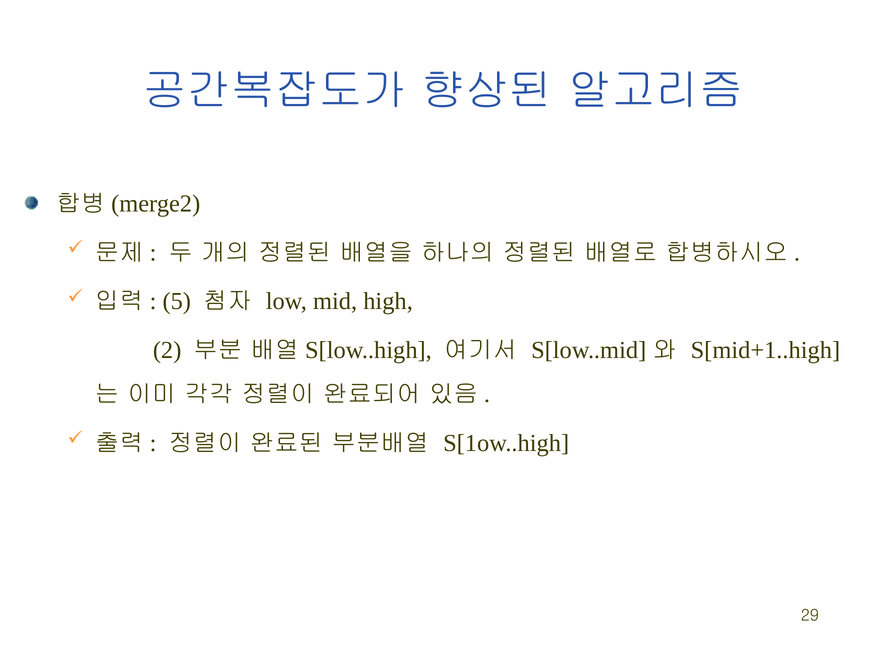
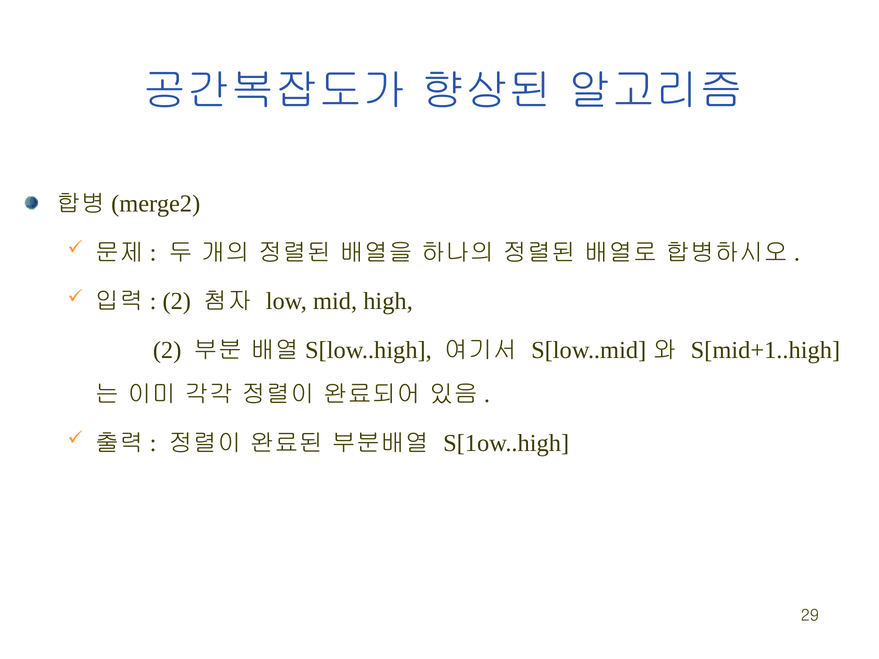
5 at (177, 302): 5 -> 2
